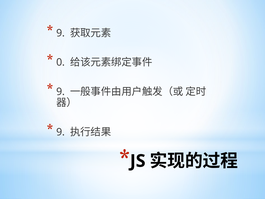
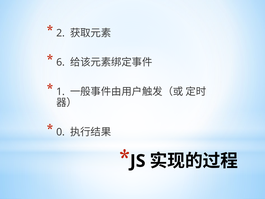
9 at (61, 33): 9 -> 2
0: 0 -> 6
9 at (61, 91): 9 -> 1
9 at (61, 132): 9 -> 0
